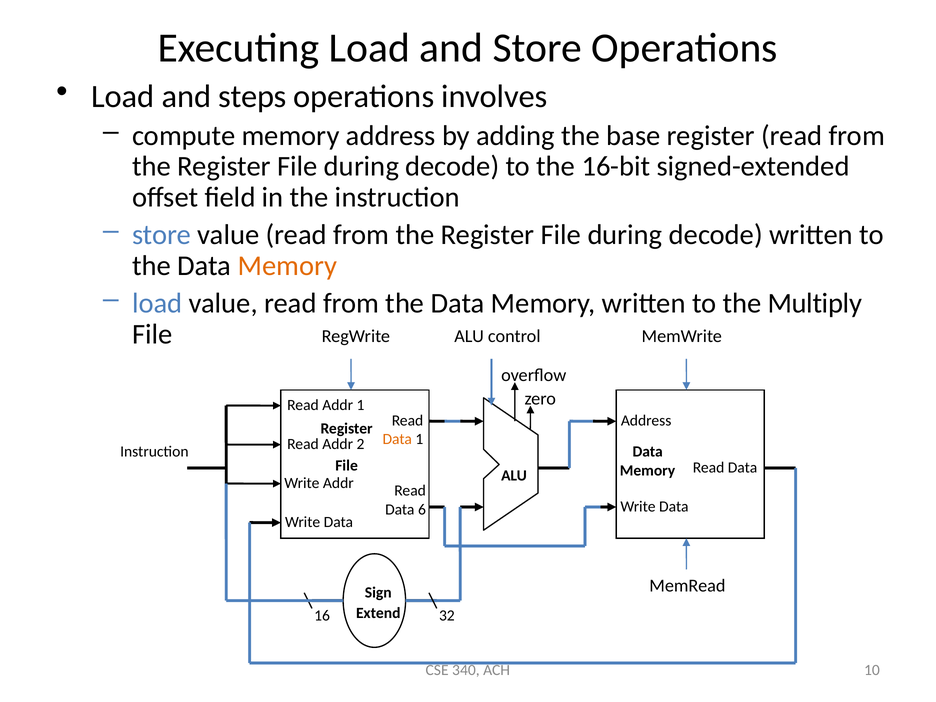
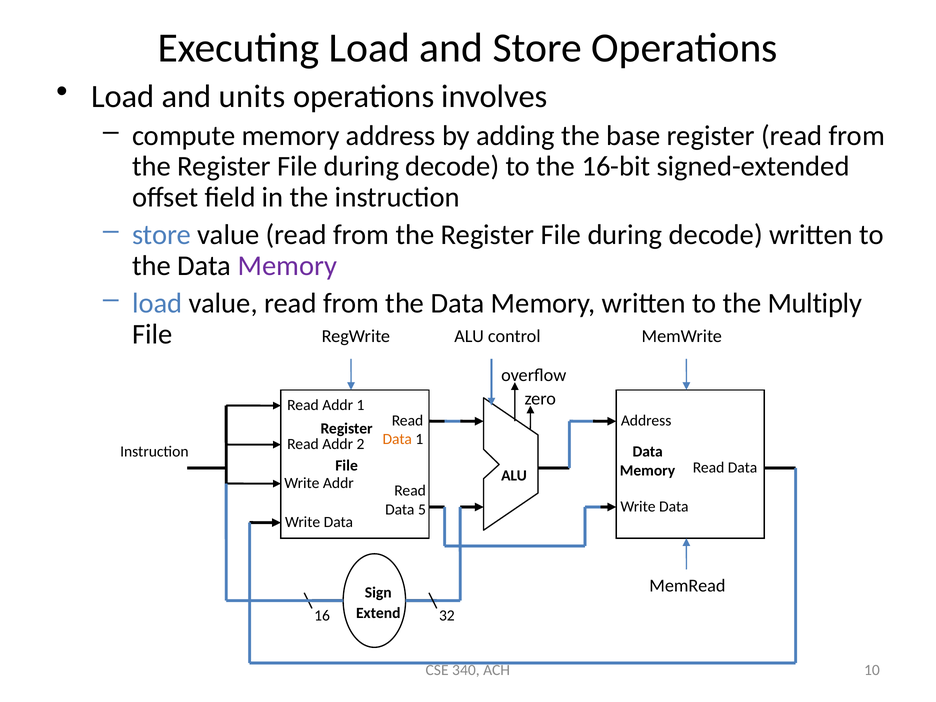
steps: steps -> units
Memory at (287, 266) colour: orange -> purple
6: 6 -> 5
